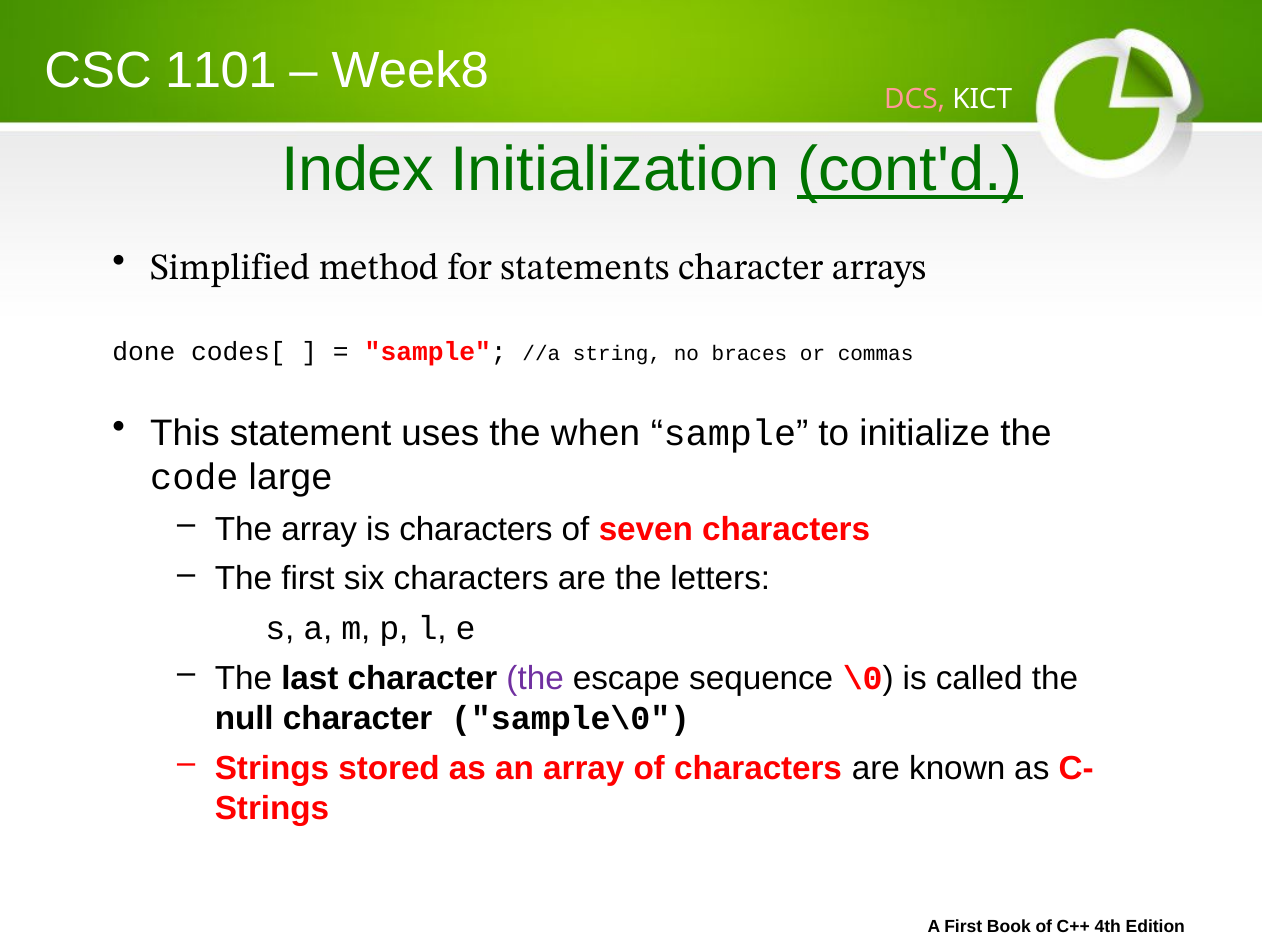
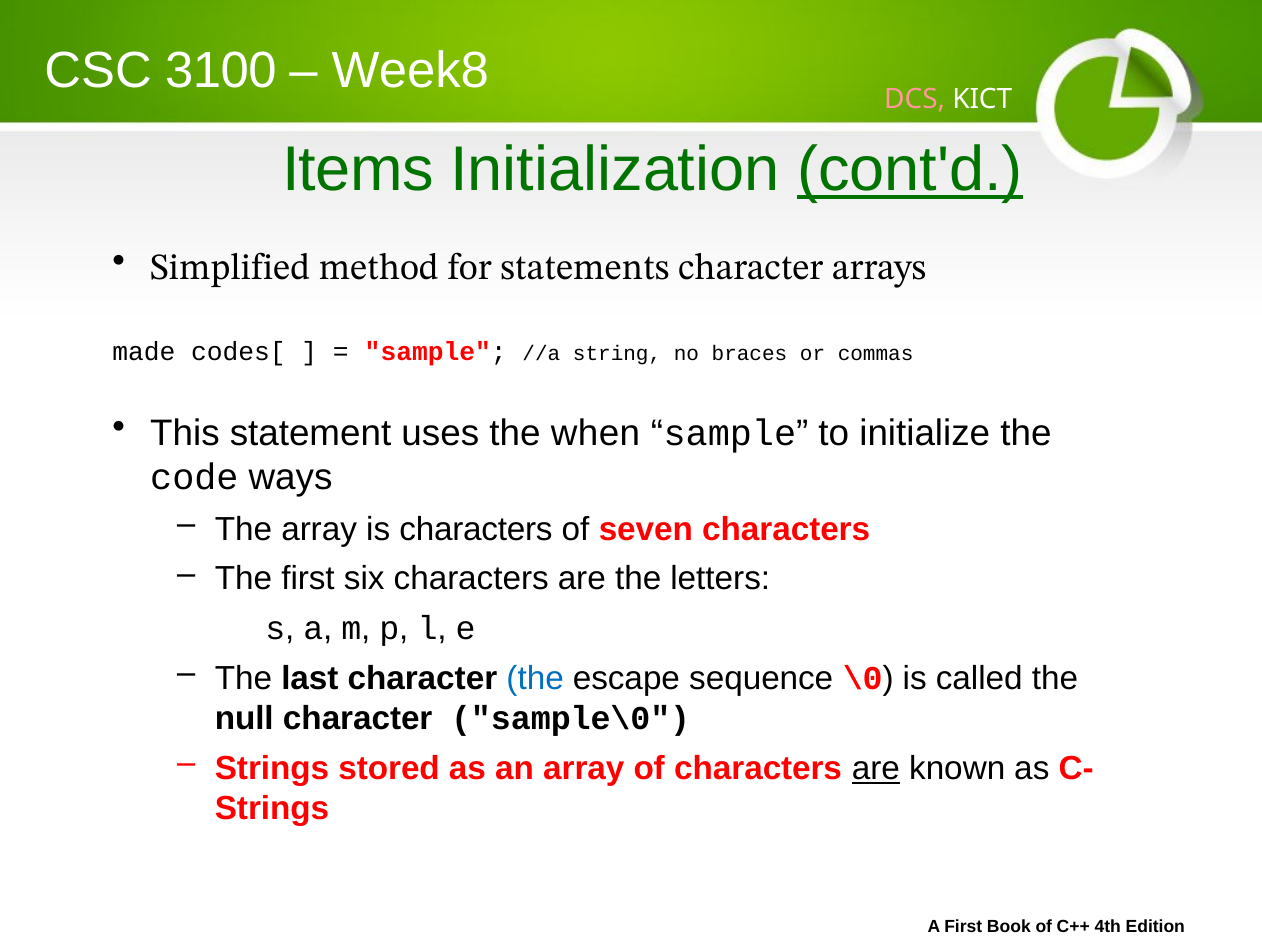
1101: 1101 -> 3100
Index: Index -> Items
done: done -> made
large: large -> ways
the at (535, 678) colour: purple -> blue
are at (876, 768) underline: none -> present
